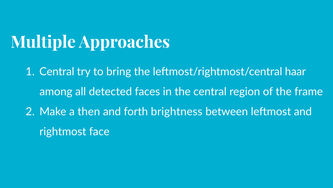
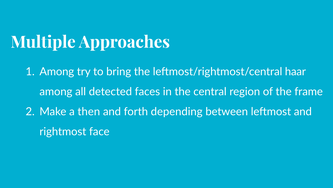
Central at (57, 71): Central -> Among
brightness: brightness -> depending
